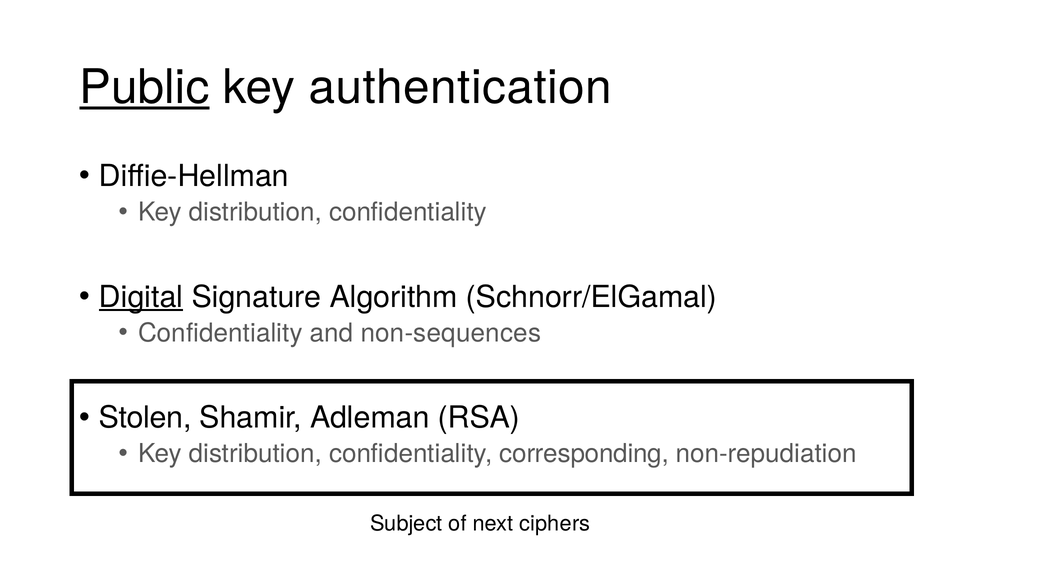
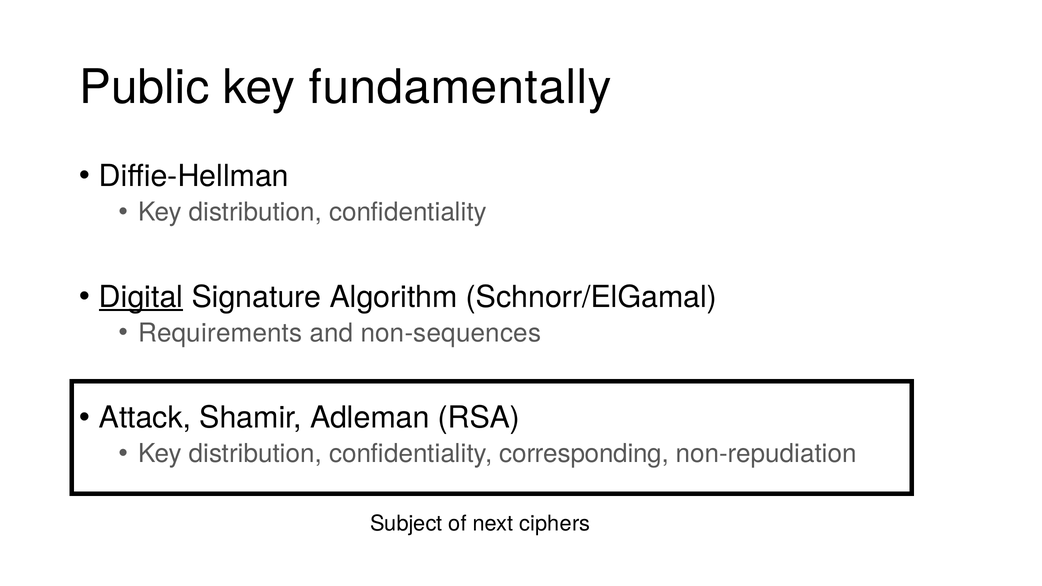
Public underline: present -> none
authentication: authentication -> fundamentally
Confidentiality at (220, 333): Confidentiality -> Requirements
Stolen: Stolen -> Attack
